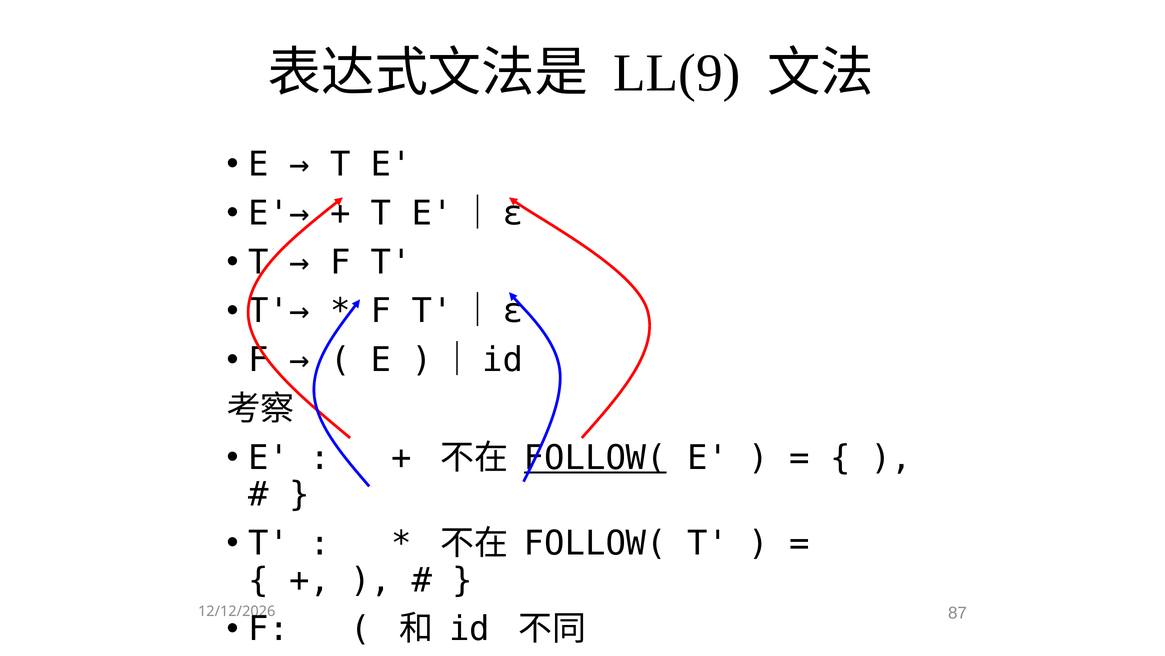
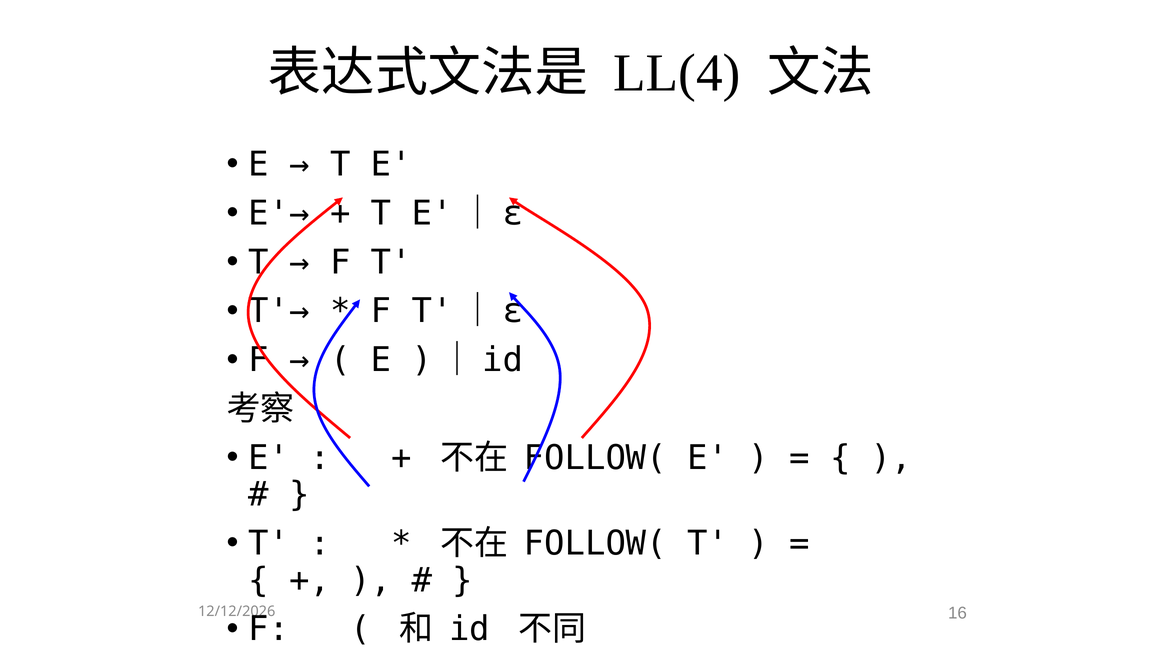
LL(9: LL(9 -> LL(4
FOLLOW( at (595, 457) underline: present -> none
87: 87 -> 16
